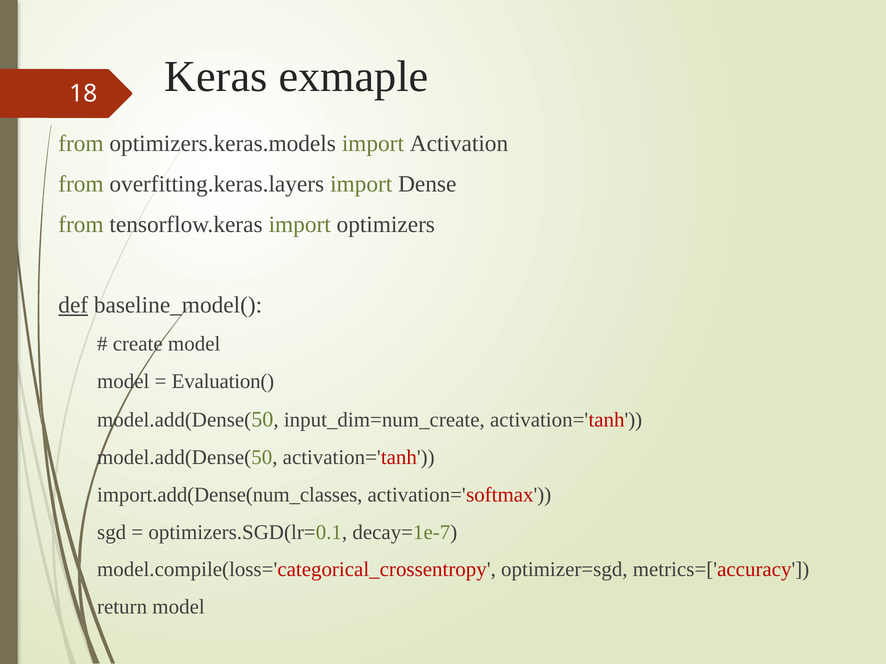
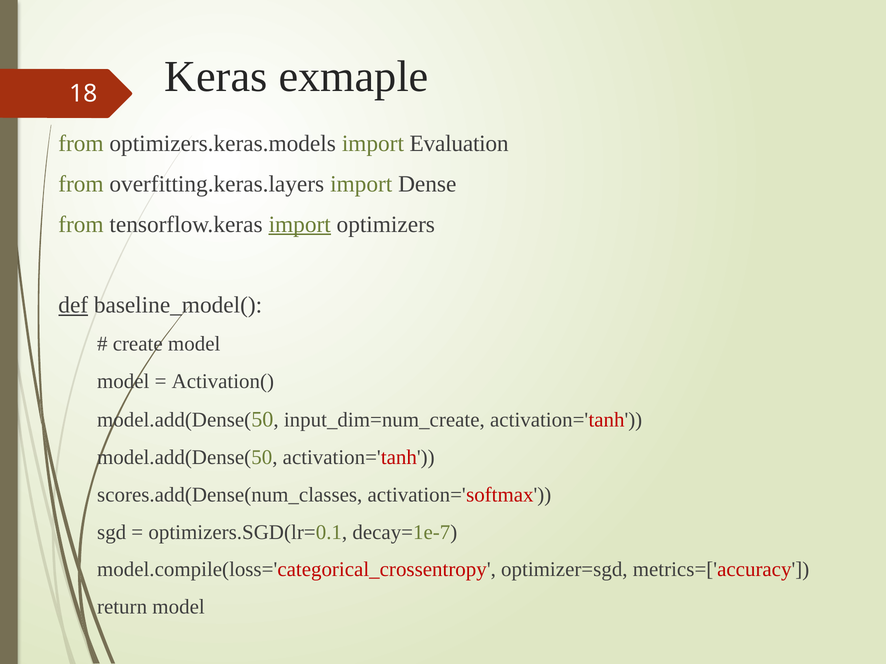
Activation: Activation -> Evaluation
import at (300, 225) underline: none -> present
Evaluation(: Evaluation( -> Activation(
import.add(Dense(num_classes: import.add(Dense(num_classes -> scores.add(Dense(num_classes
